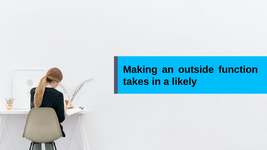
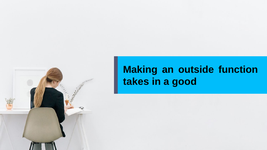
likely: likely -> good
